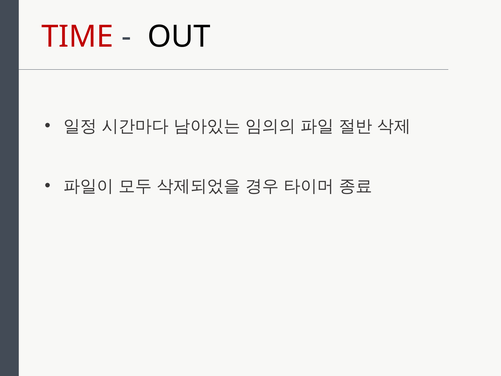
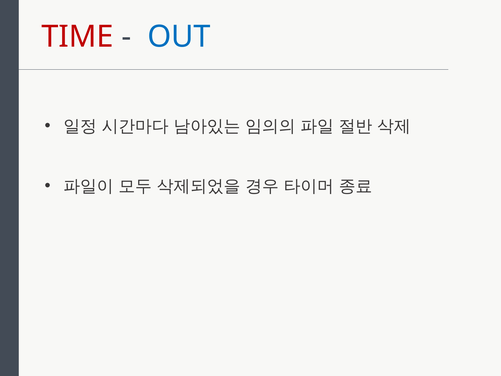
OUT colour: black -> blue
